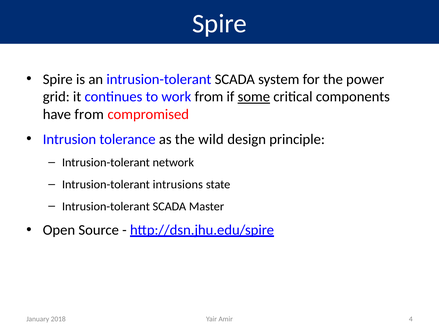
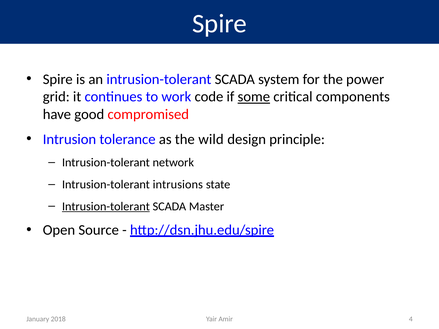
work from: from -> code
have from: from -> good
Intrusion-tolerant at (106, 206) underline: none -> present
